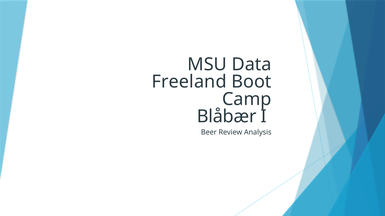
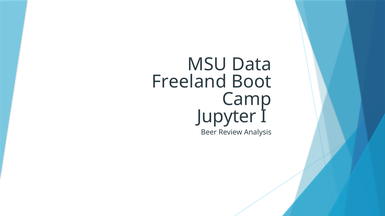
Blåbær: Blåbær -> Jupyter
